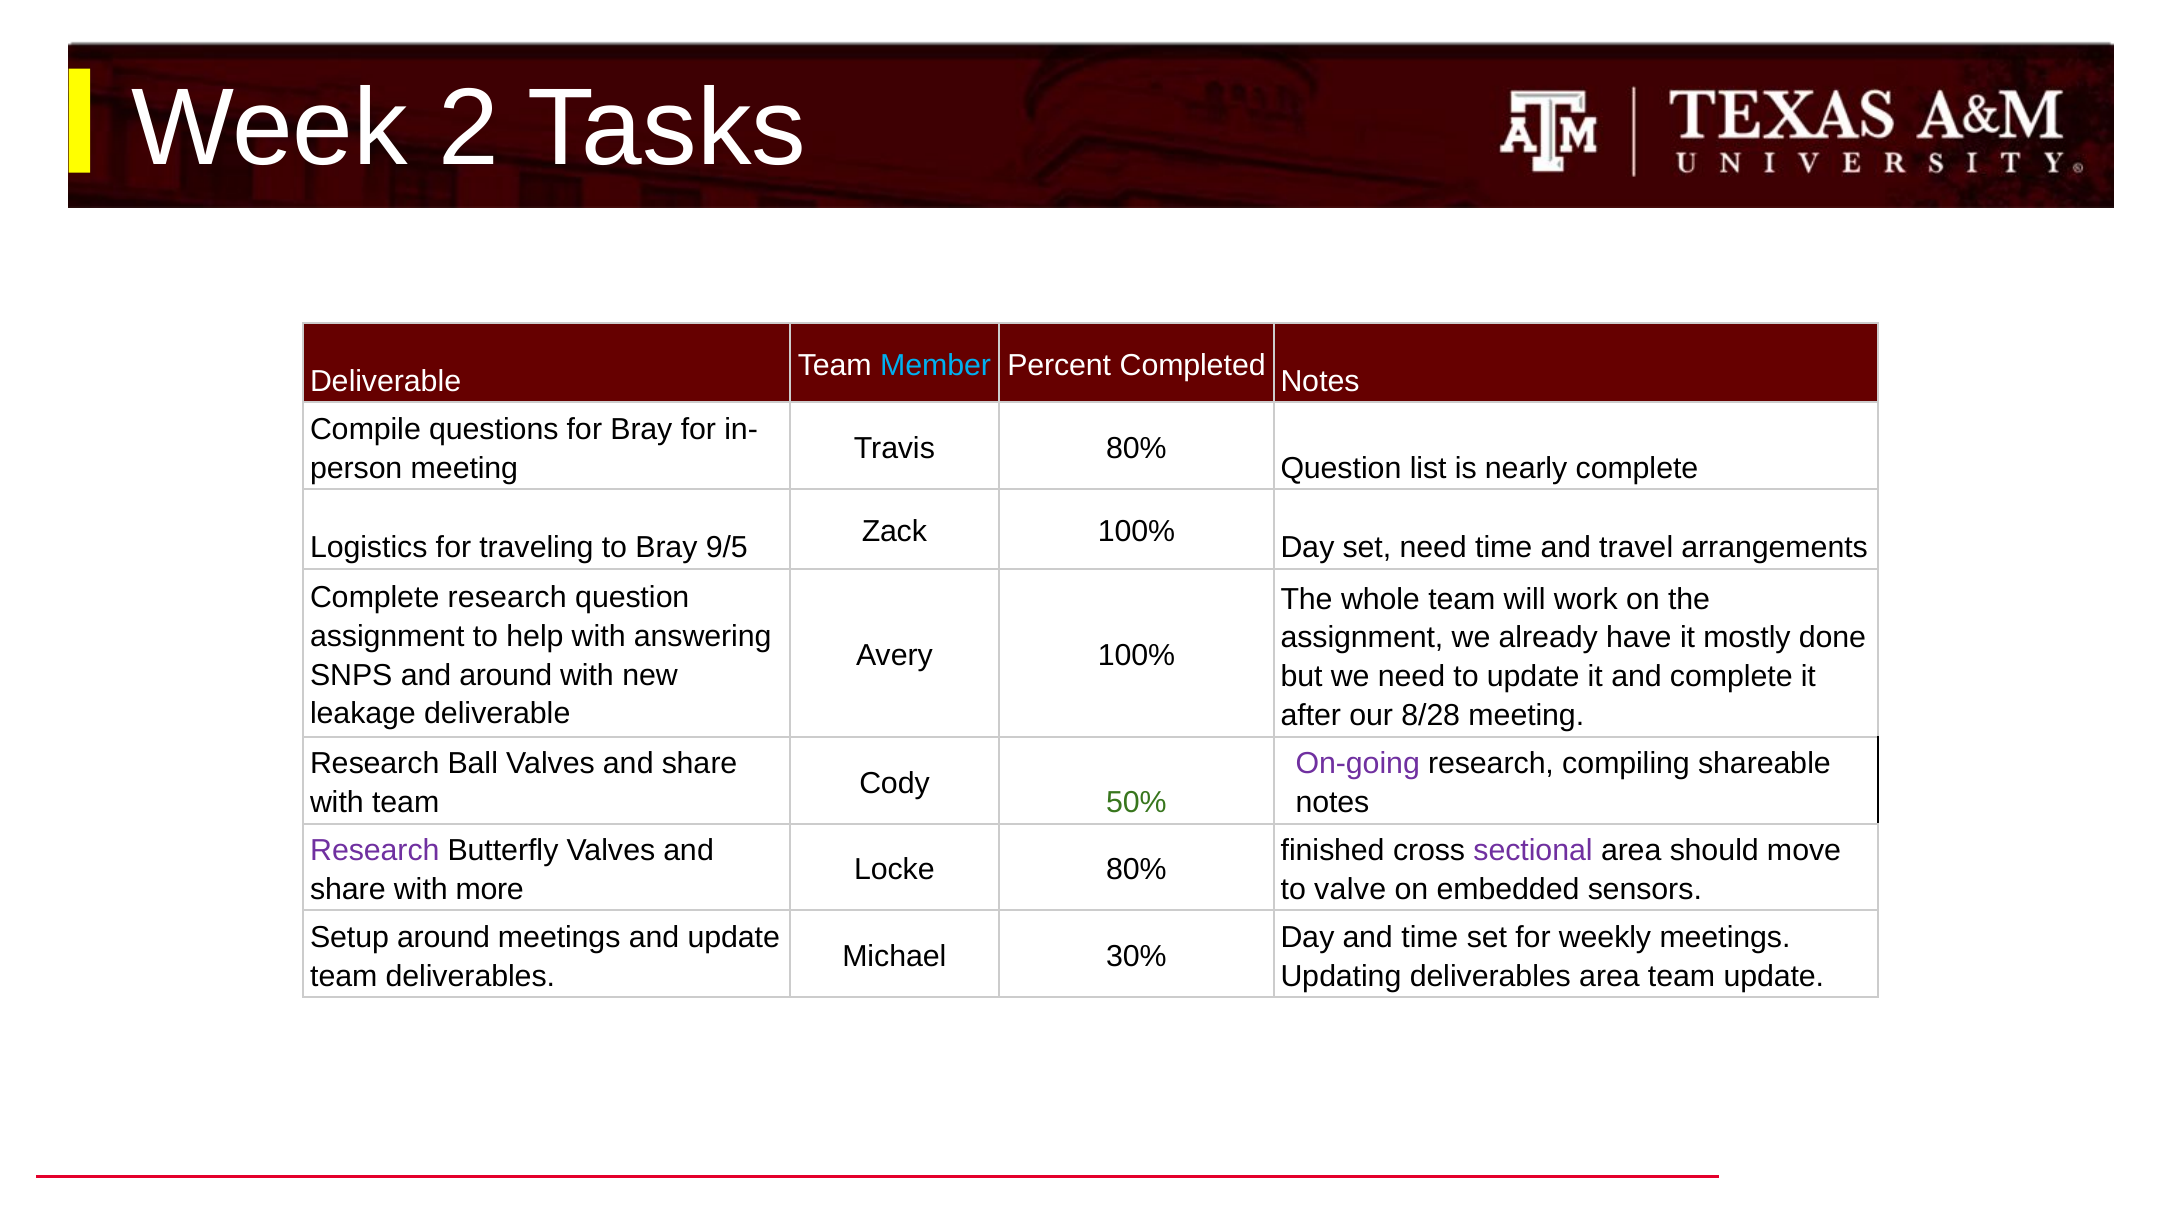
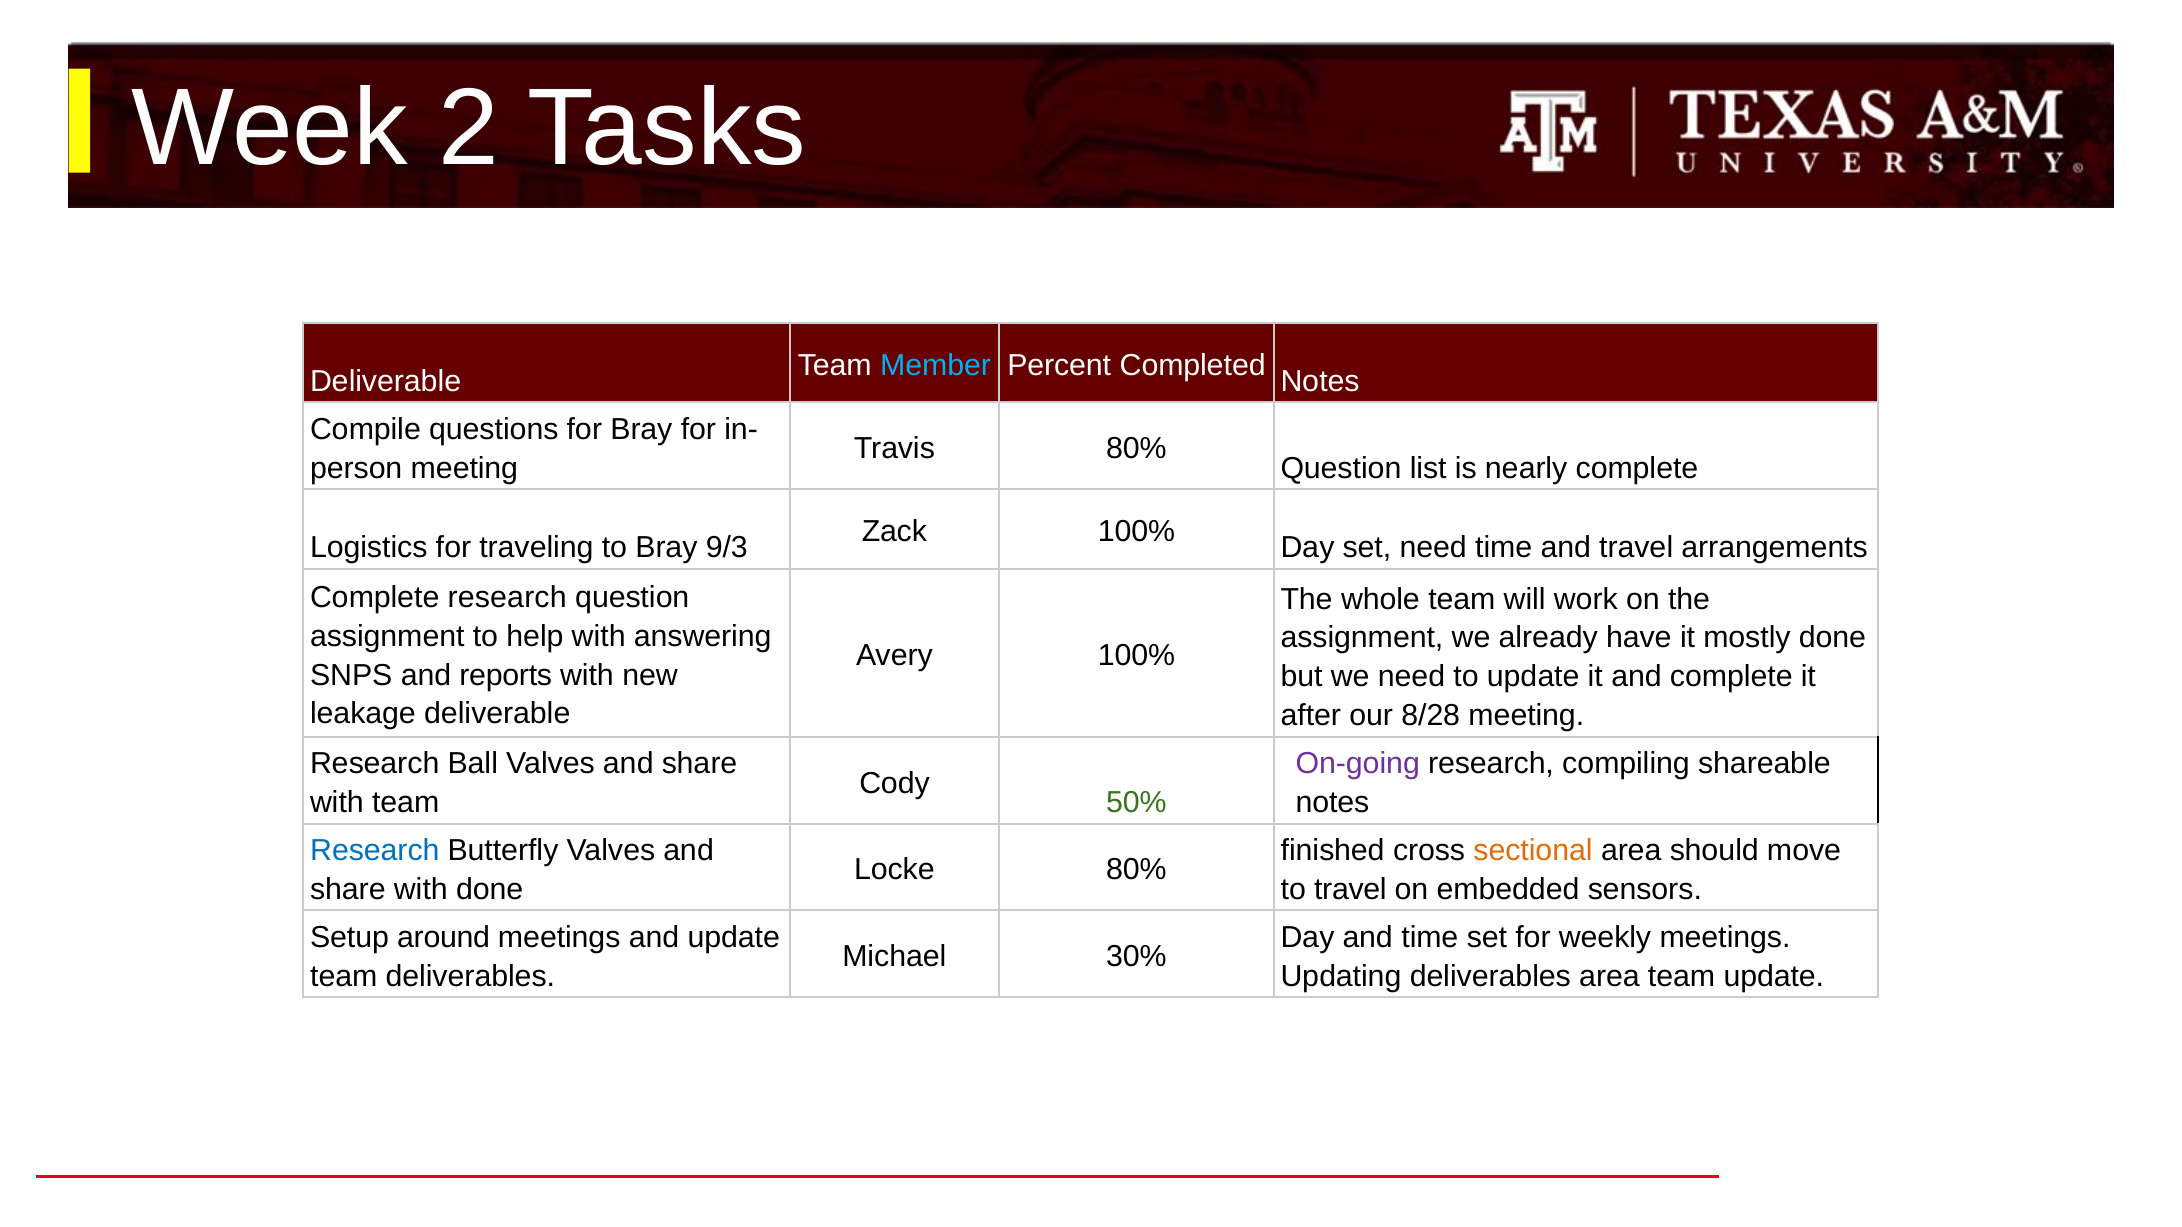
9/5: 9/5 -> 9/3
and around: around -> reports
Research at (375, 851) colour: purple -> blue
sectional colour: purple -> orange
with more: more -> done
to valve: valve -> travel
